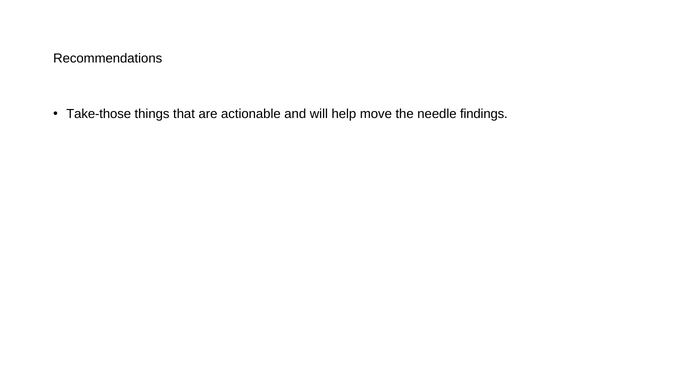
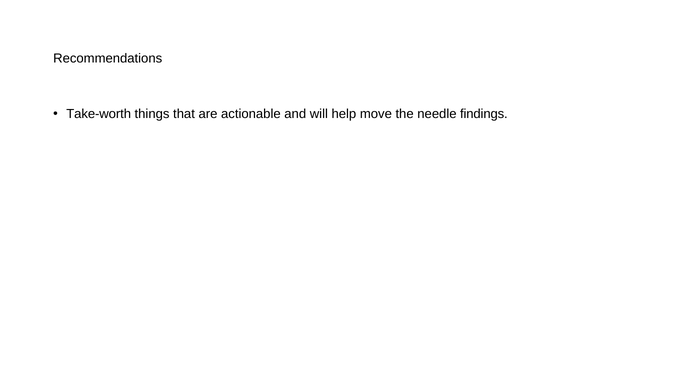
Take-those: Take-those -> Take-worth
